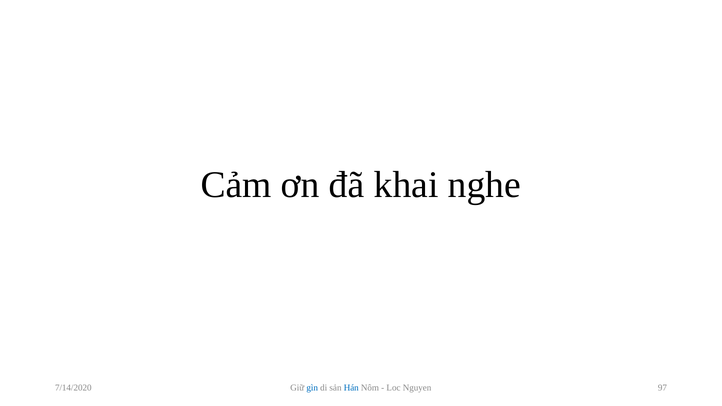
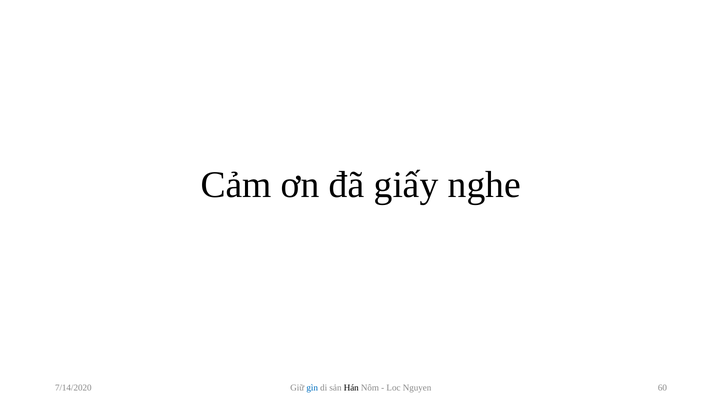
khai: khai -> giấy
Hán colour: blue -> black
97: 97 -> 60
